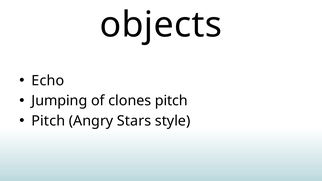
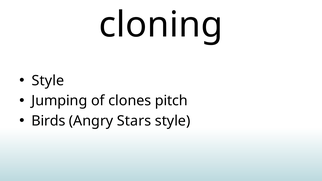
objects: objects -> cloning
Echo at (48, 81): Echo -> Style
Pitch at (48, 121): Pitch -> Birds
